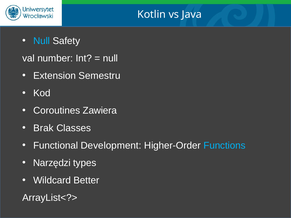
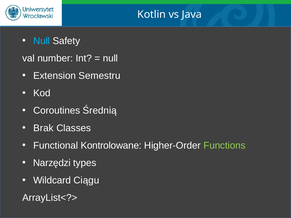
Zawiera: Zawiera -> Średnią
Development: Development -> Kontrolowane
Functions colour: light blue -> light green
Better: Better -> Ciągu
